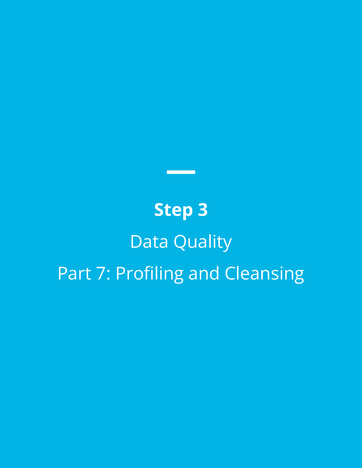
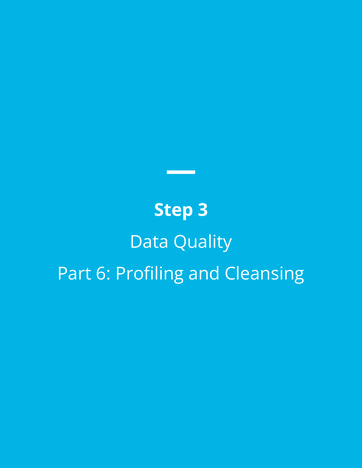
7: 7 -> 6
